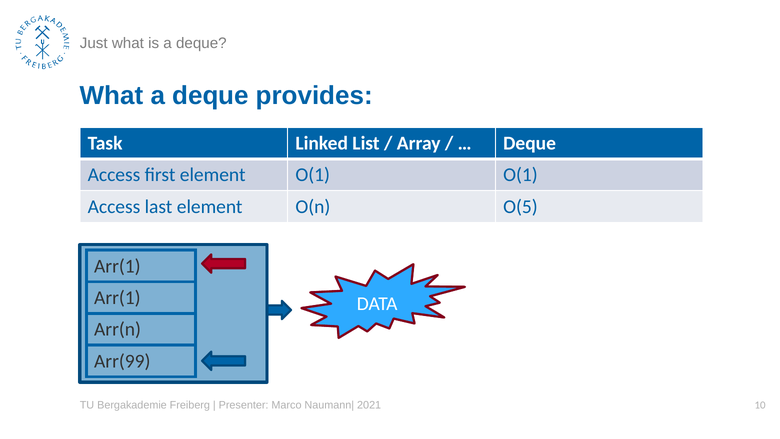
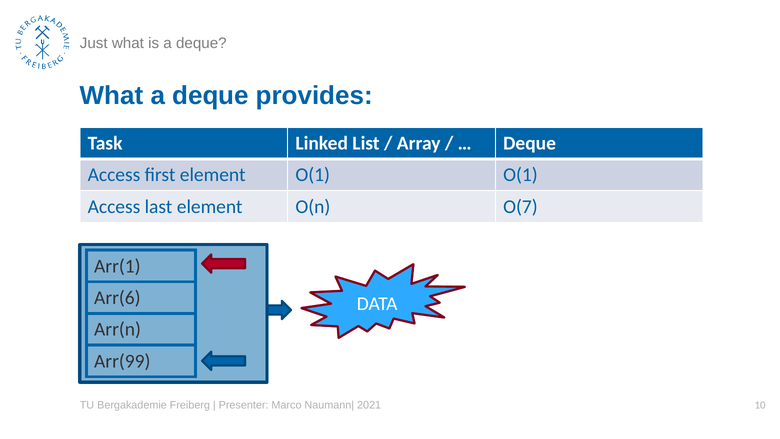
O(5: O(5 -> O(7
Arr(1 at (117, 298): Arr(1 -> Arr(6
